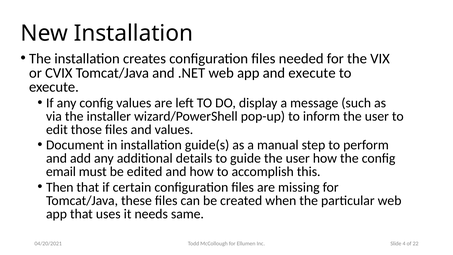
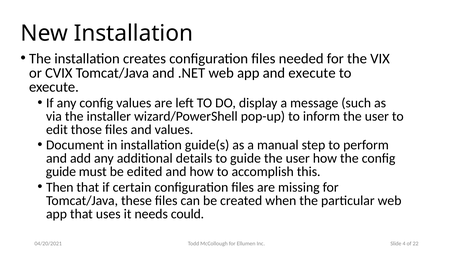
email at (61, 172): email -> guide
same: same -> could
